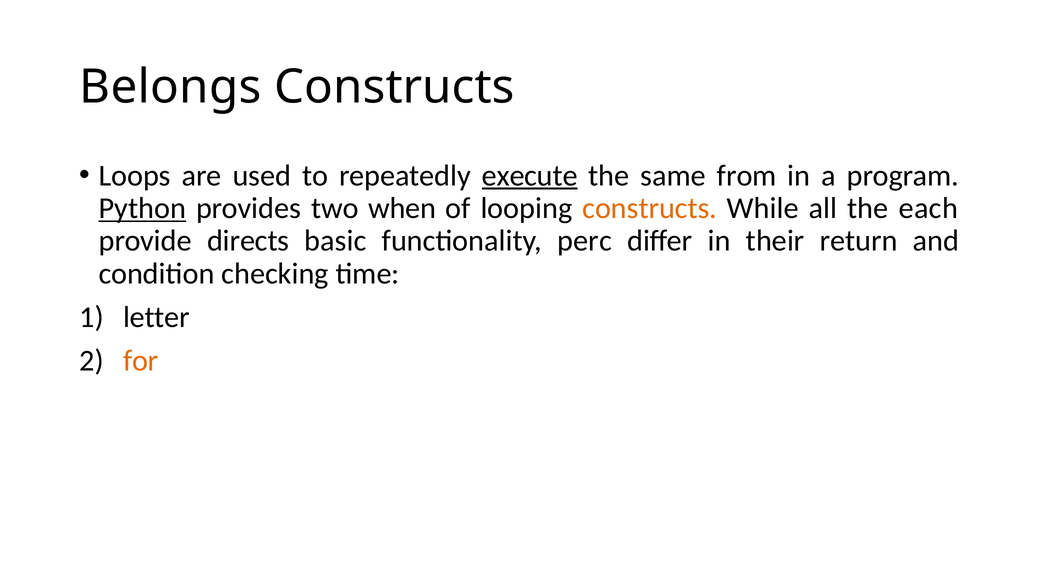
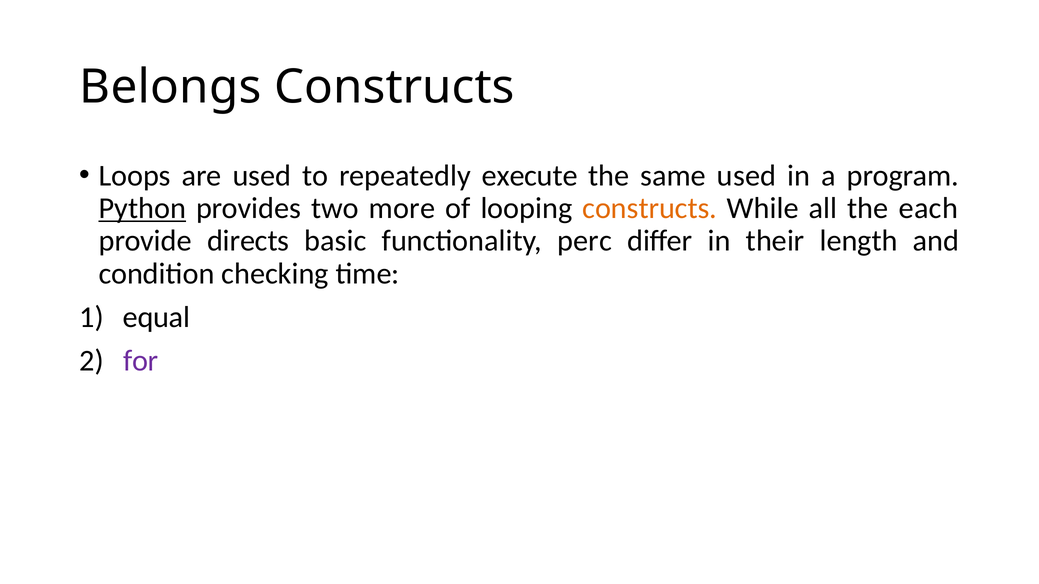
execute underline: present -> none
same from: from -> used
when: when -> more
return: return -> length
letter: letter -> equal
for colour: orange -> purple
